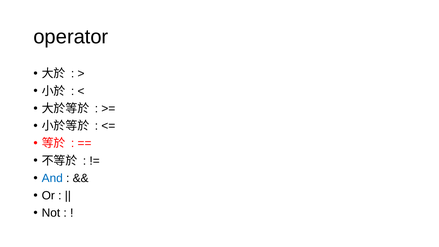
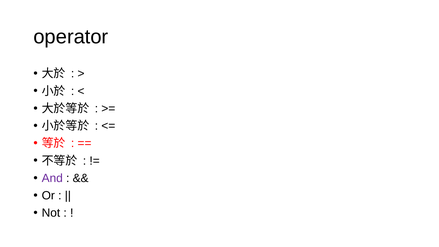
And colour: blue -> purple
